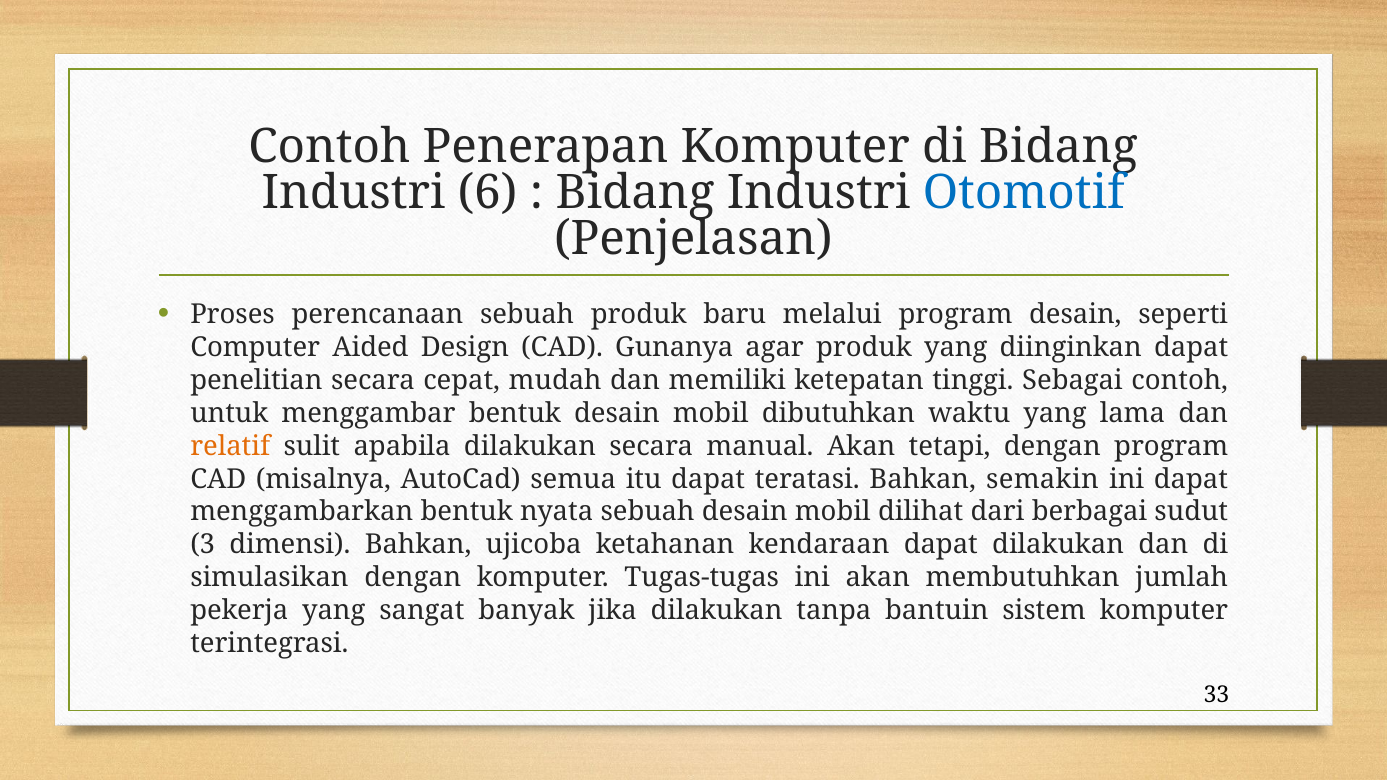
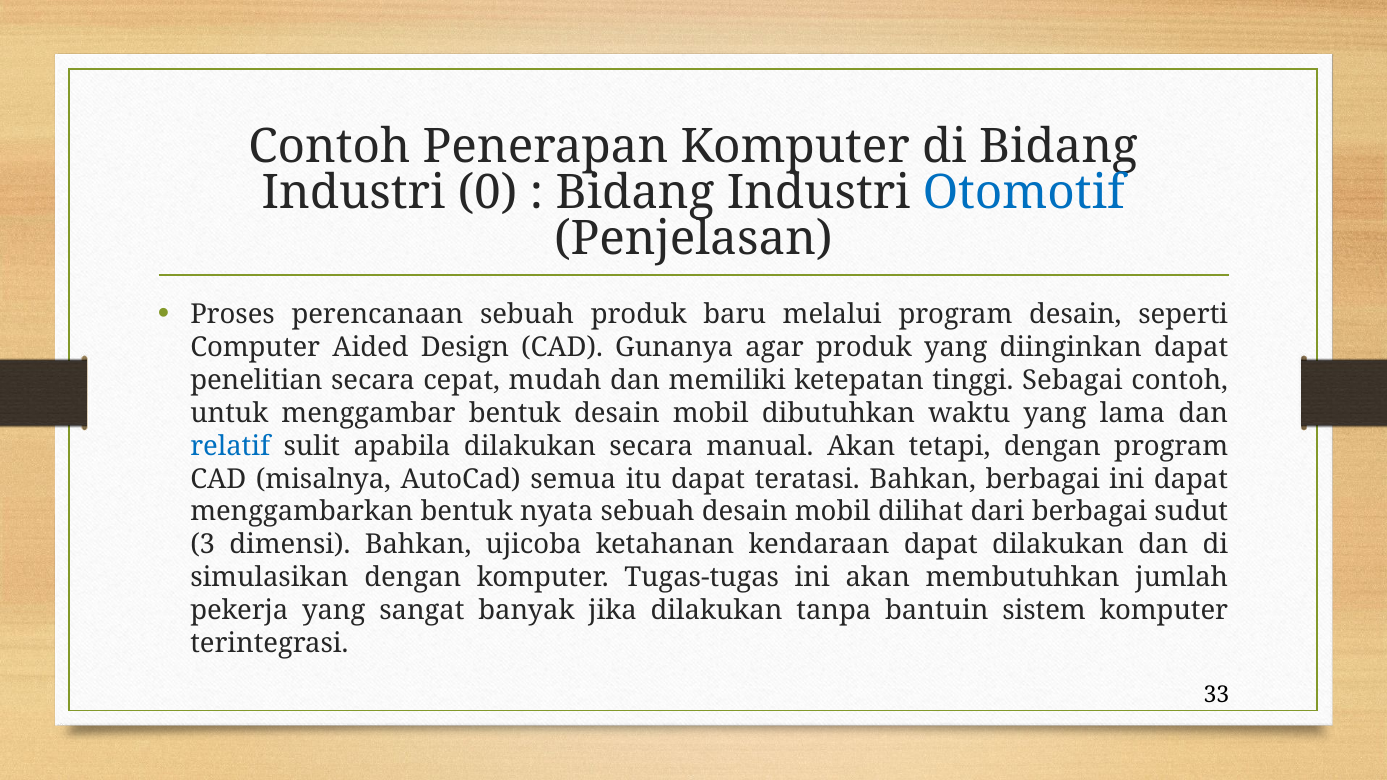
6: 6 -> 0
relatif colour: orange -> blue
Bahkan semakin: semakin -> berbagai
